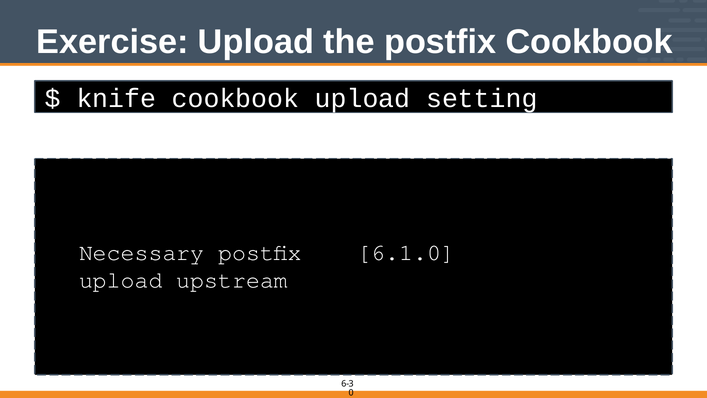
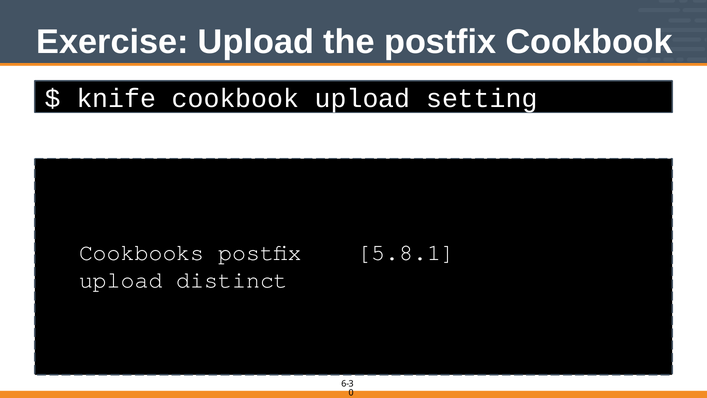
Necessary: Necessary -> Cookbooks
6.1.0: 6.1.0 -> 5.8.1
upstream: upstream -> distinct
